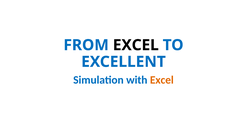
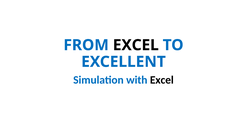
Excel at (162, 80) colour: orange -> black
